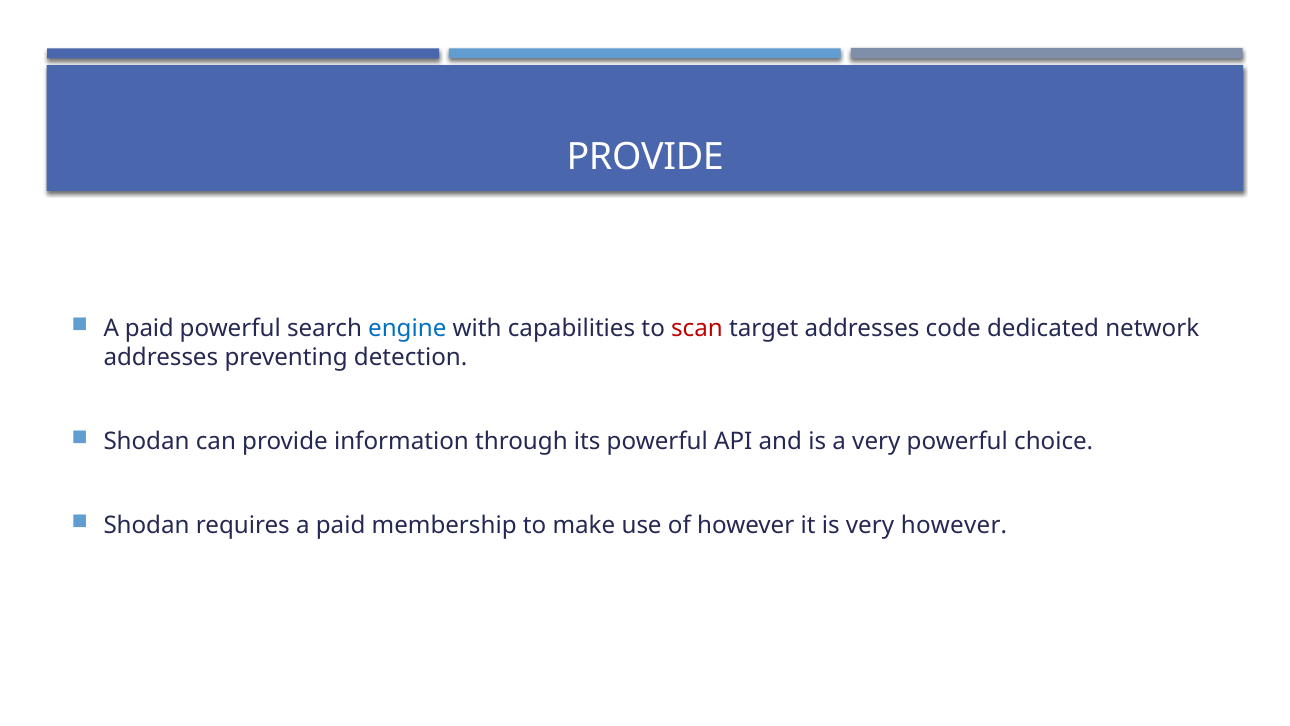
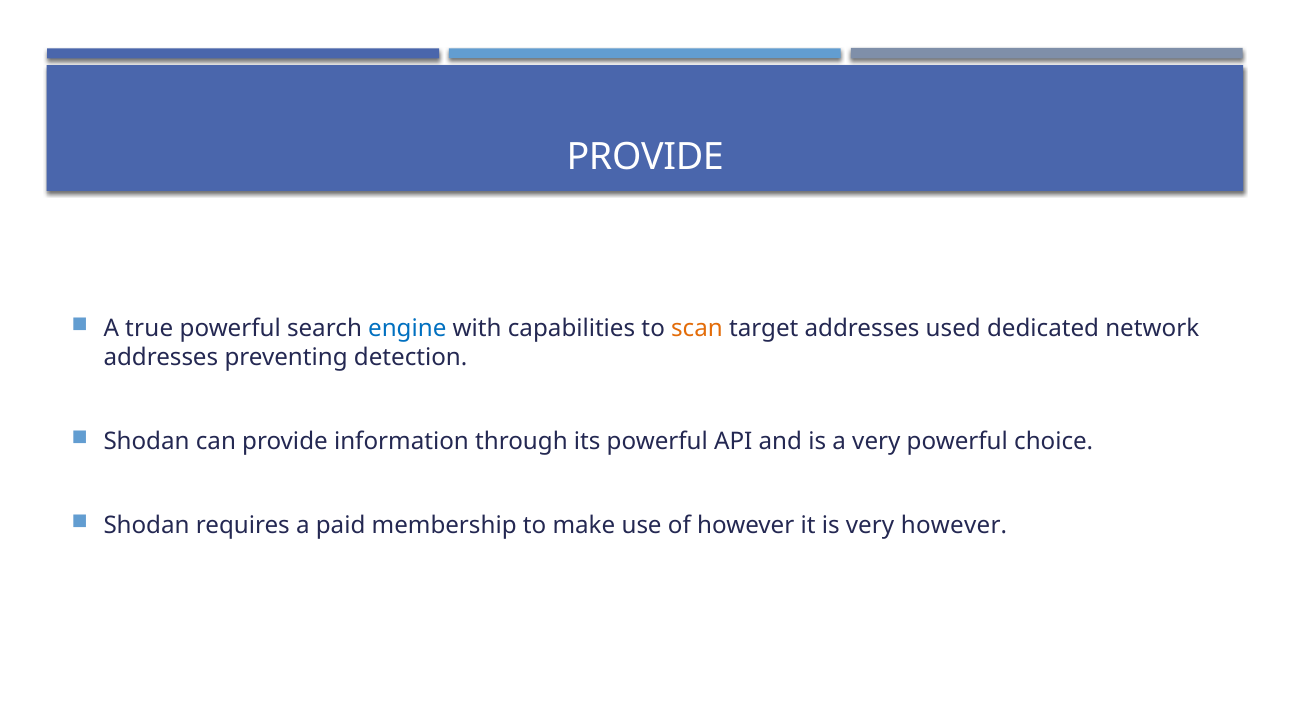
paid at (149, 329): paid -> true
scan colour: red -> orange
code: code -> used
